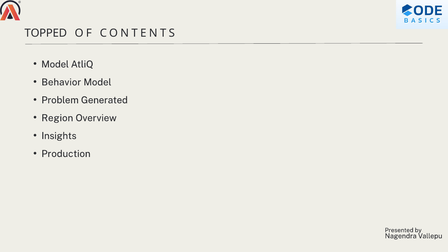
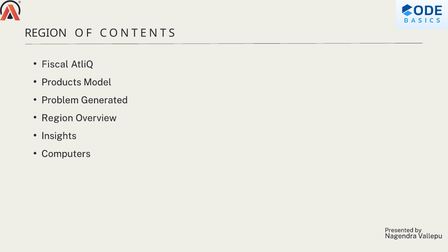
TOPPED at (46, 33): TOPPED -> REGION
Model at (55, 64): Model -> Fiscal
Behavior: Behavior -> Products
Production: Production -> Computers
